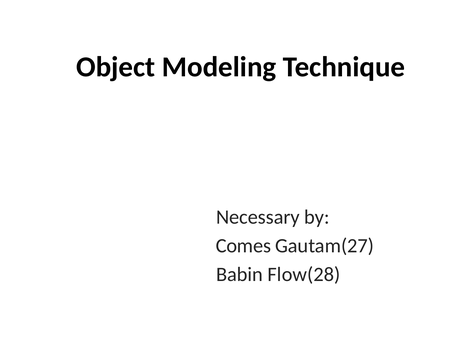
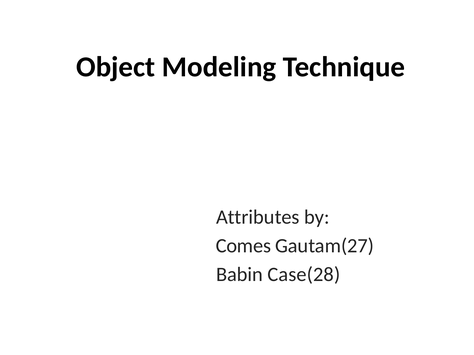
Necessary: Necessary -> Attributes
Flow(28: Flow(28 -> Case(28
